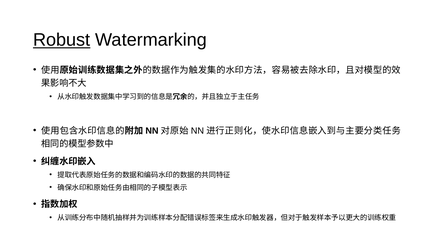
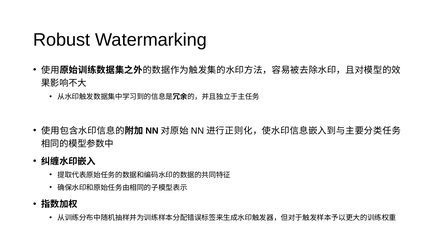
Robust underline: present -> none
